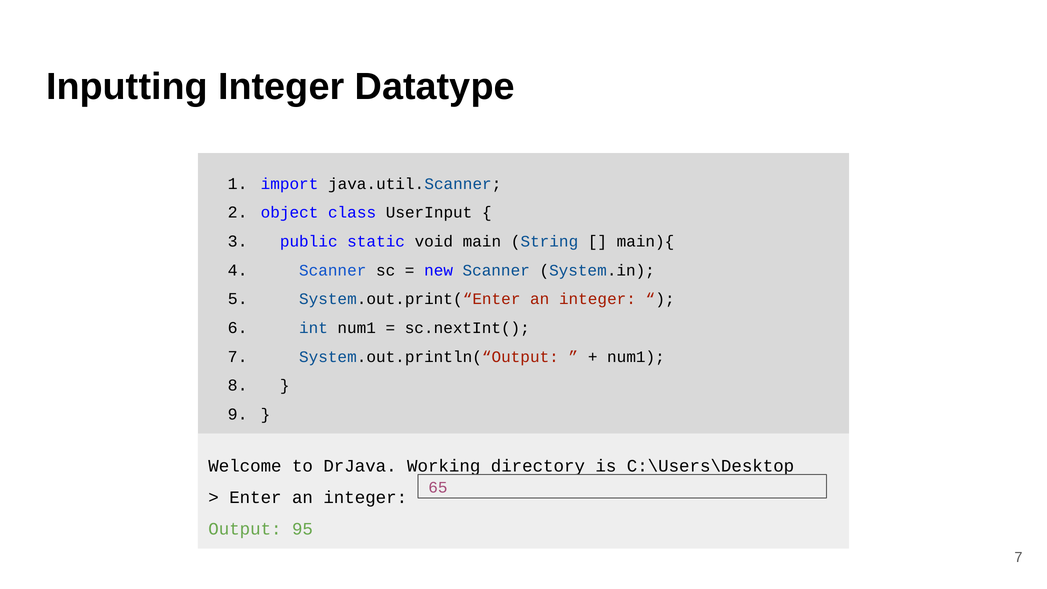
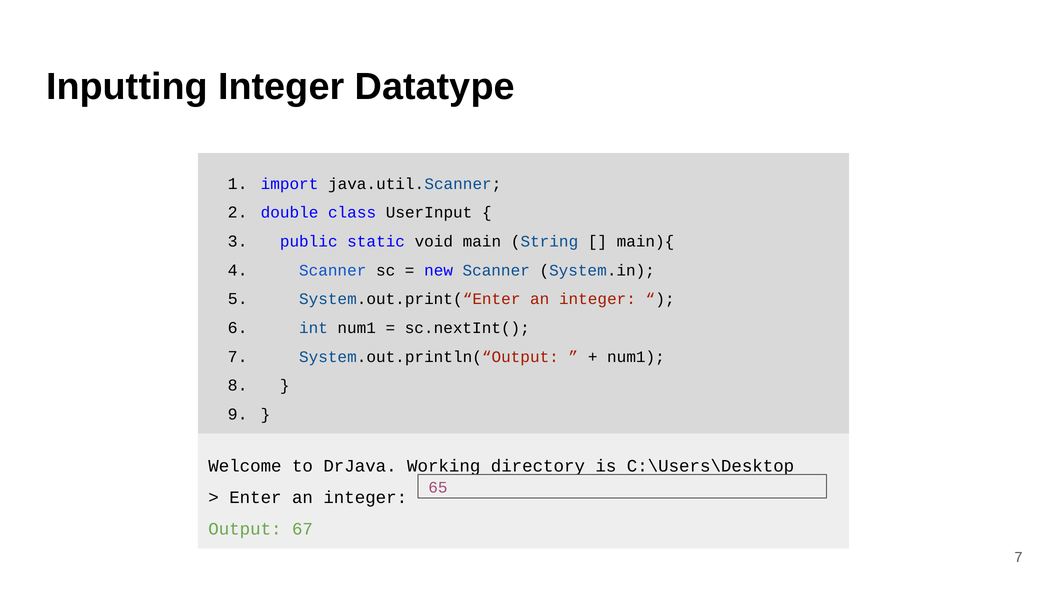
object: object -> double
95: 95 -> 67
